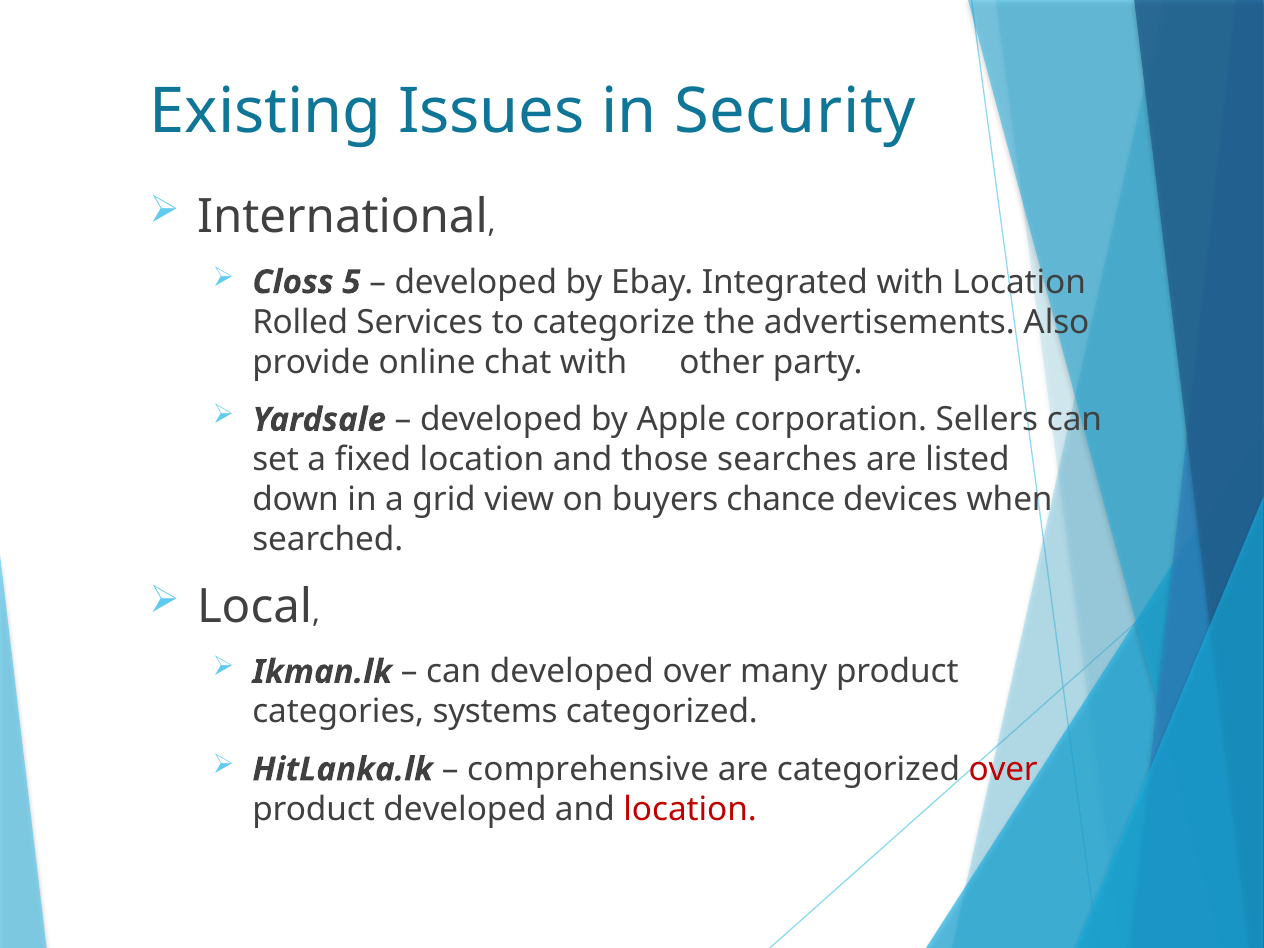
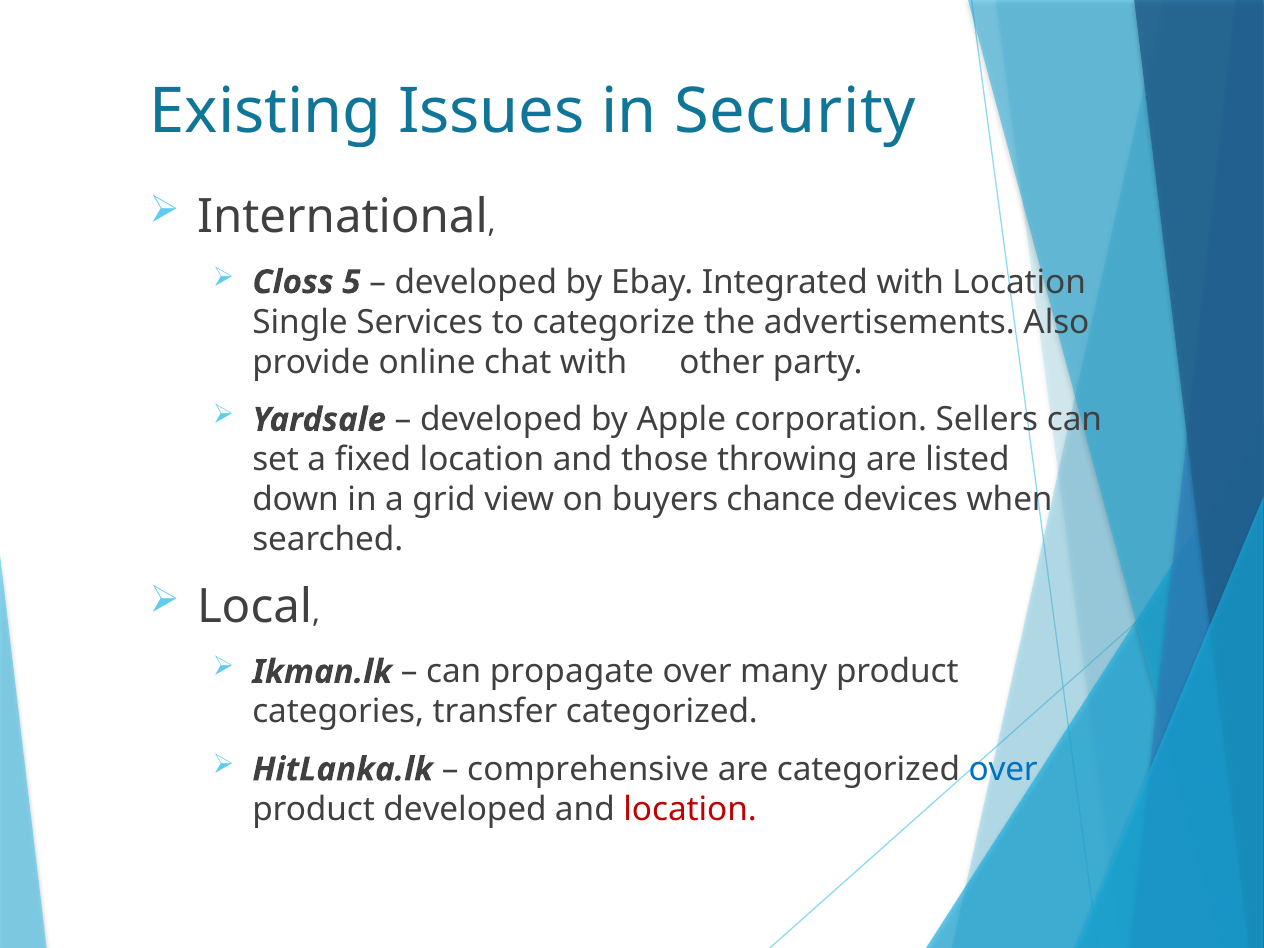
Rolled: Rolled -> Single
searches: searches -> throwing
can developed: developed -> propagate
systems: systems -> transfer
over at (1003, 769) colour: red -> blue
